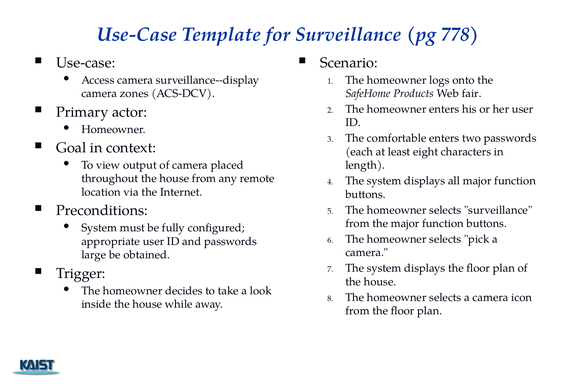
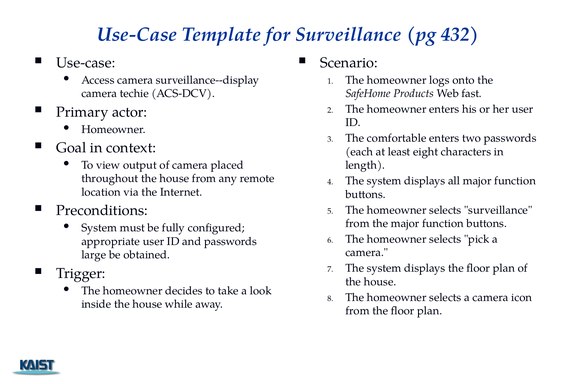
778: 778 -> 432
zones: zones -> techie
fair: fair -> fast
